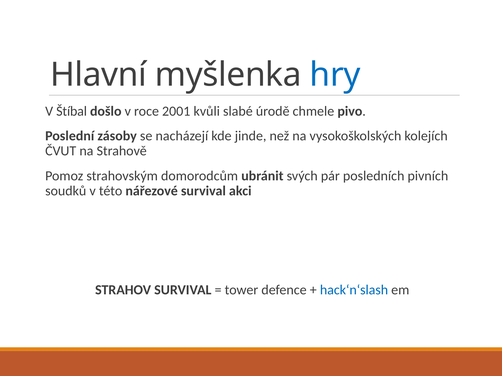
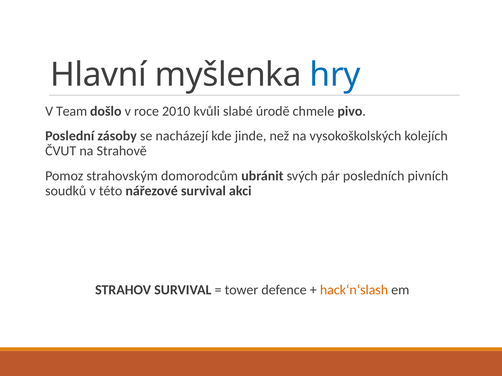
Štíbal: Štíbal -> Team
2001: 2001 -> 2010
hack‘n‘slash colour: blue -> orange
